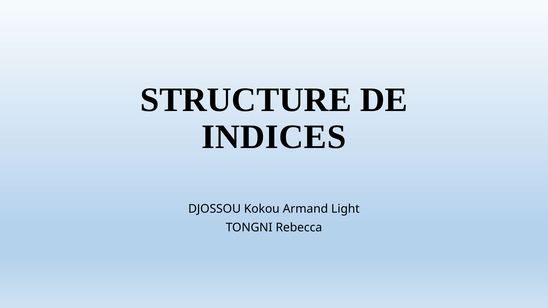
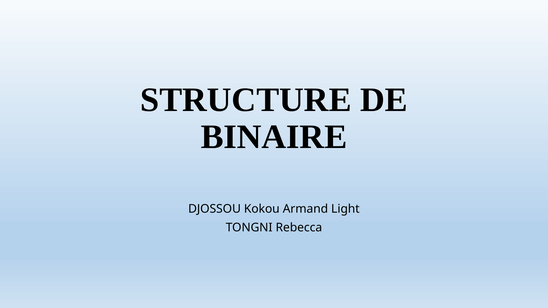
INDICES: INDICES -> BINAIRE
